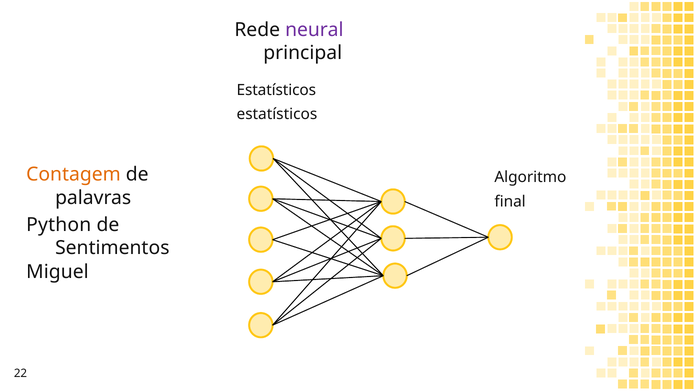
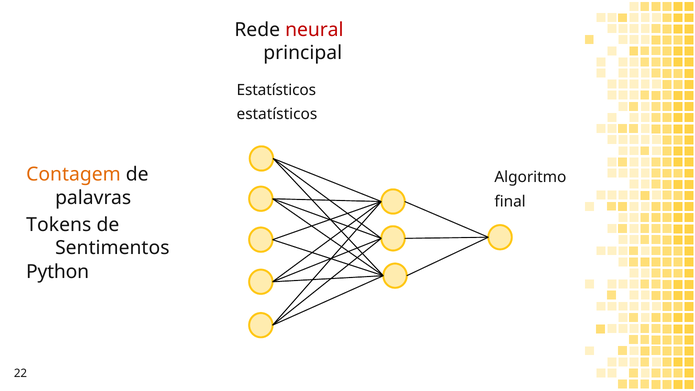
neural colour: purple -> red
Python: Python -> Tokens
Miguel: Miguel -> Python
